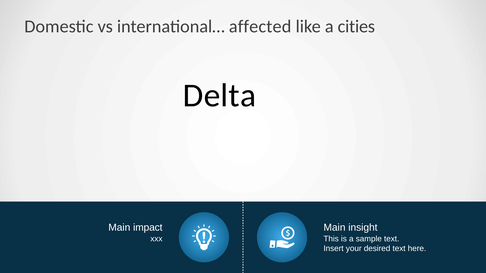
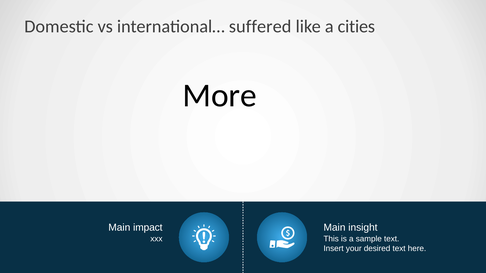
affected: affected -> suffered
Delta: Delta -> More
